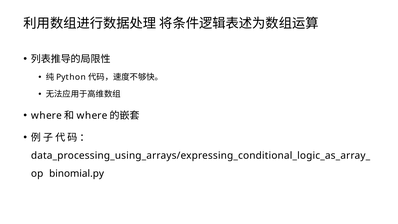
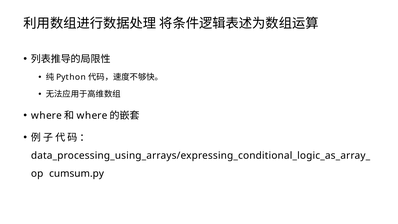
binomial.py: binomial.py -> cumsum.py
